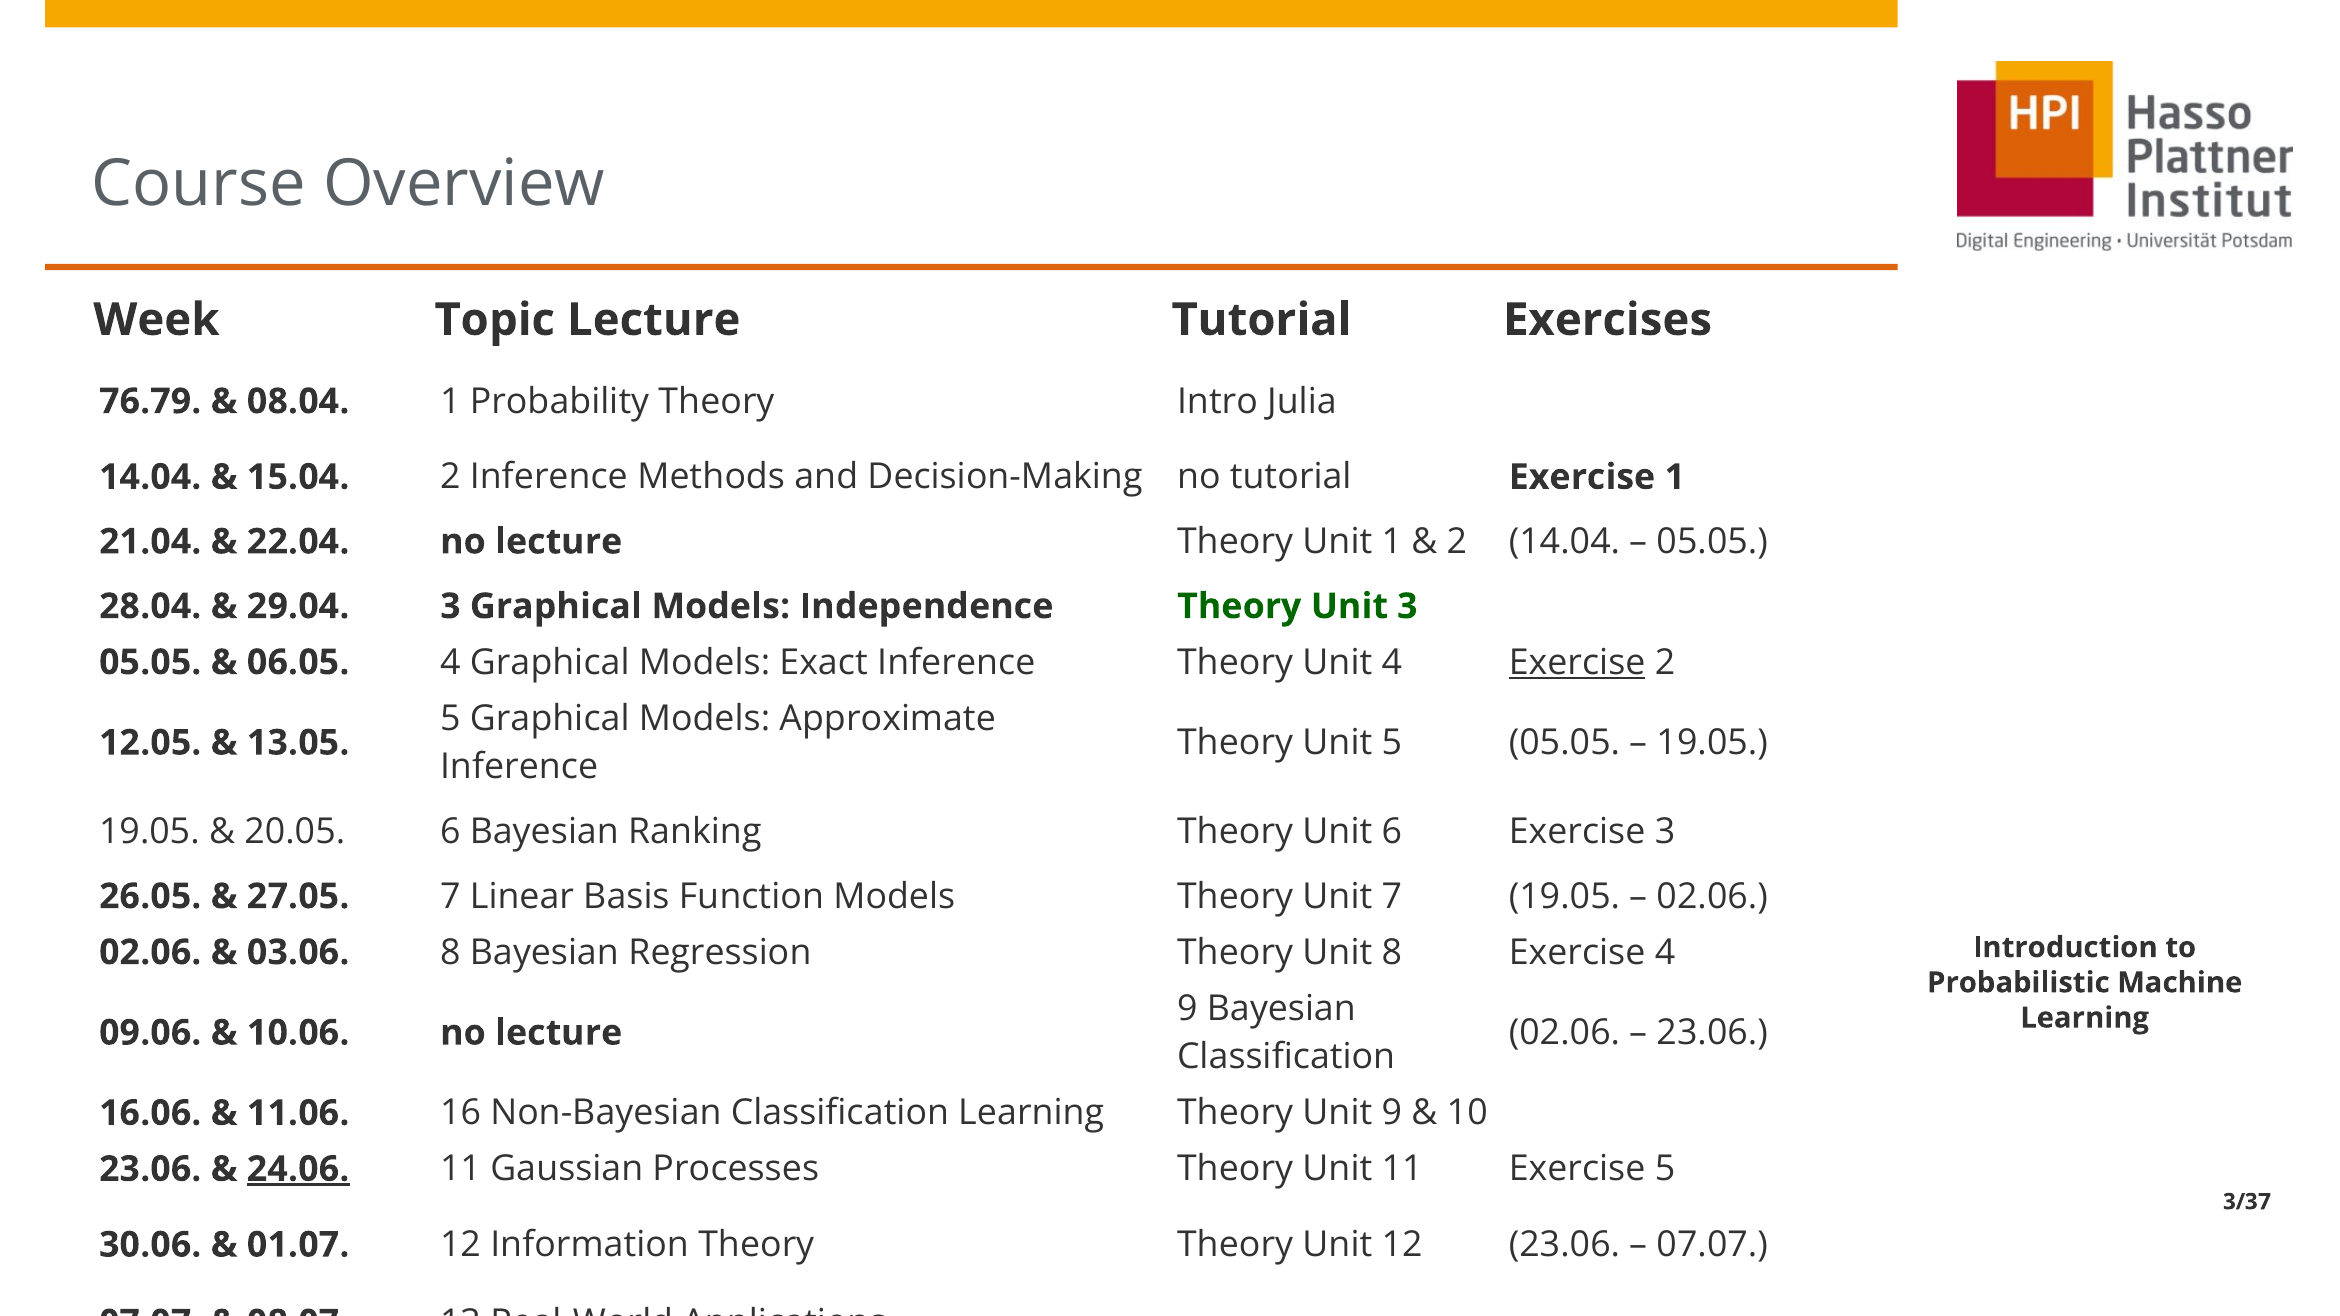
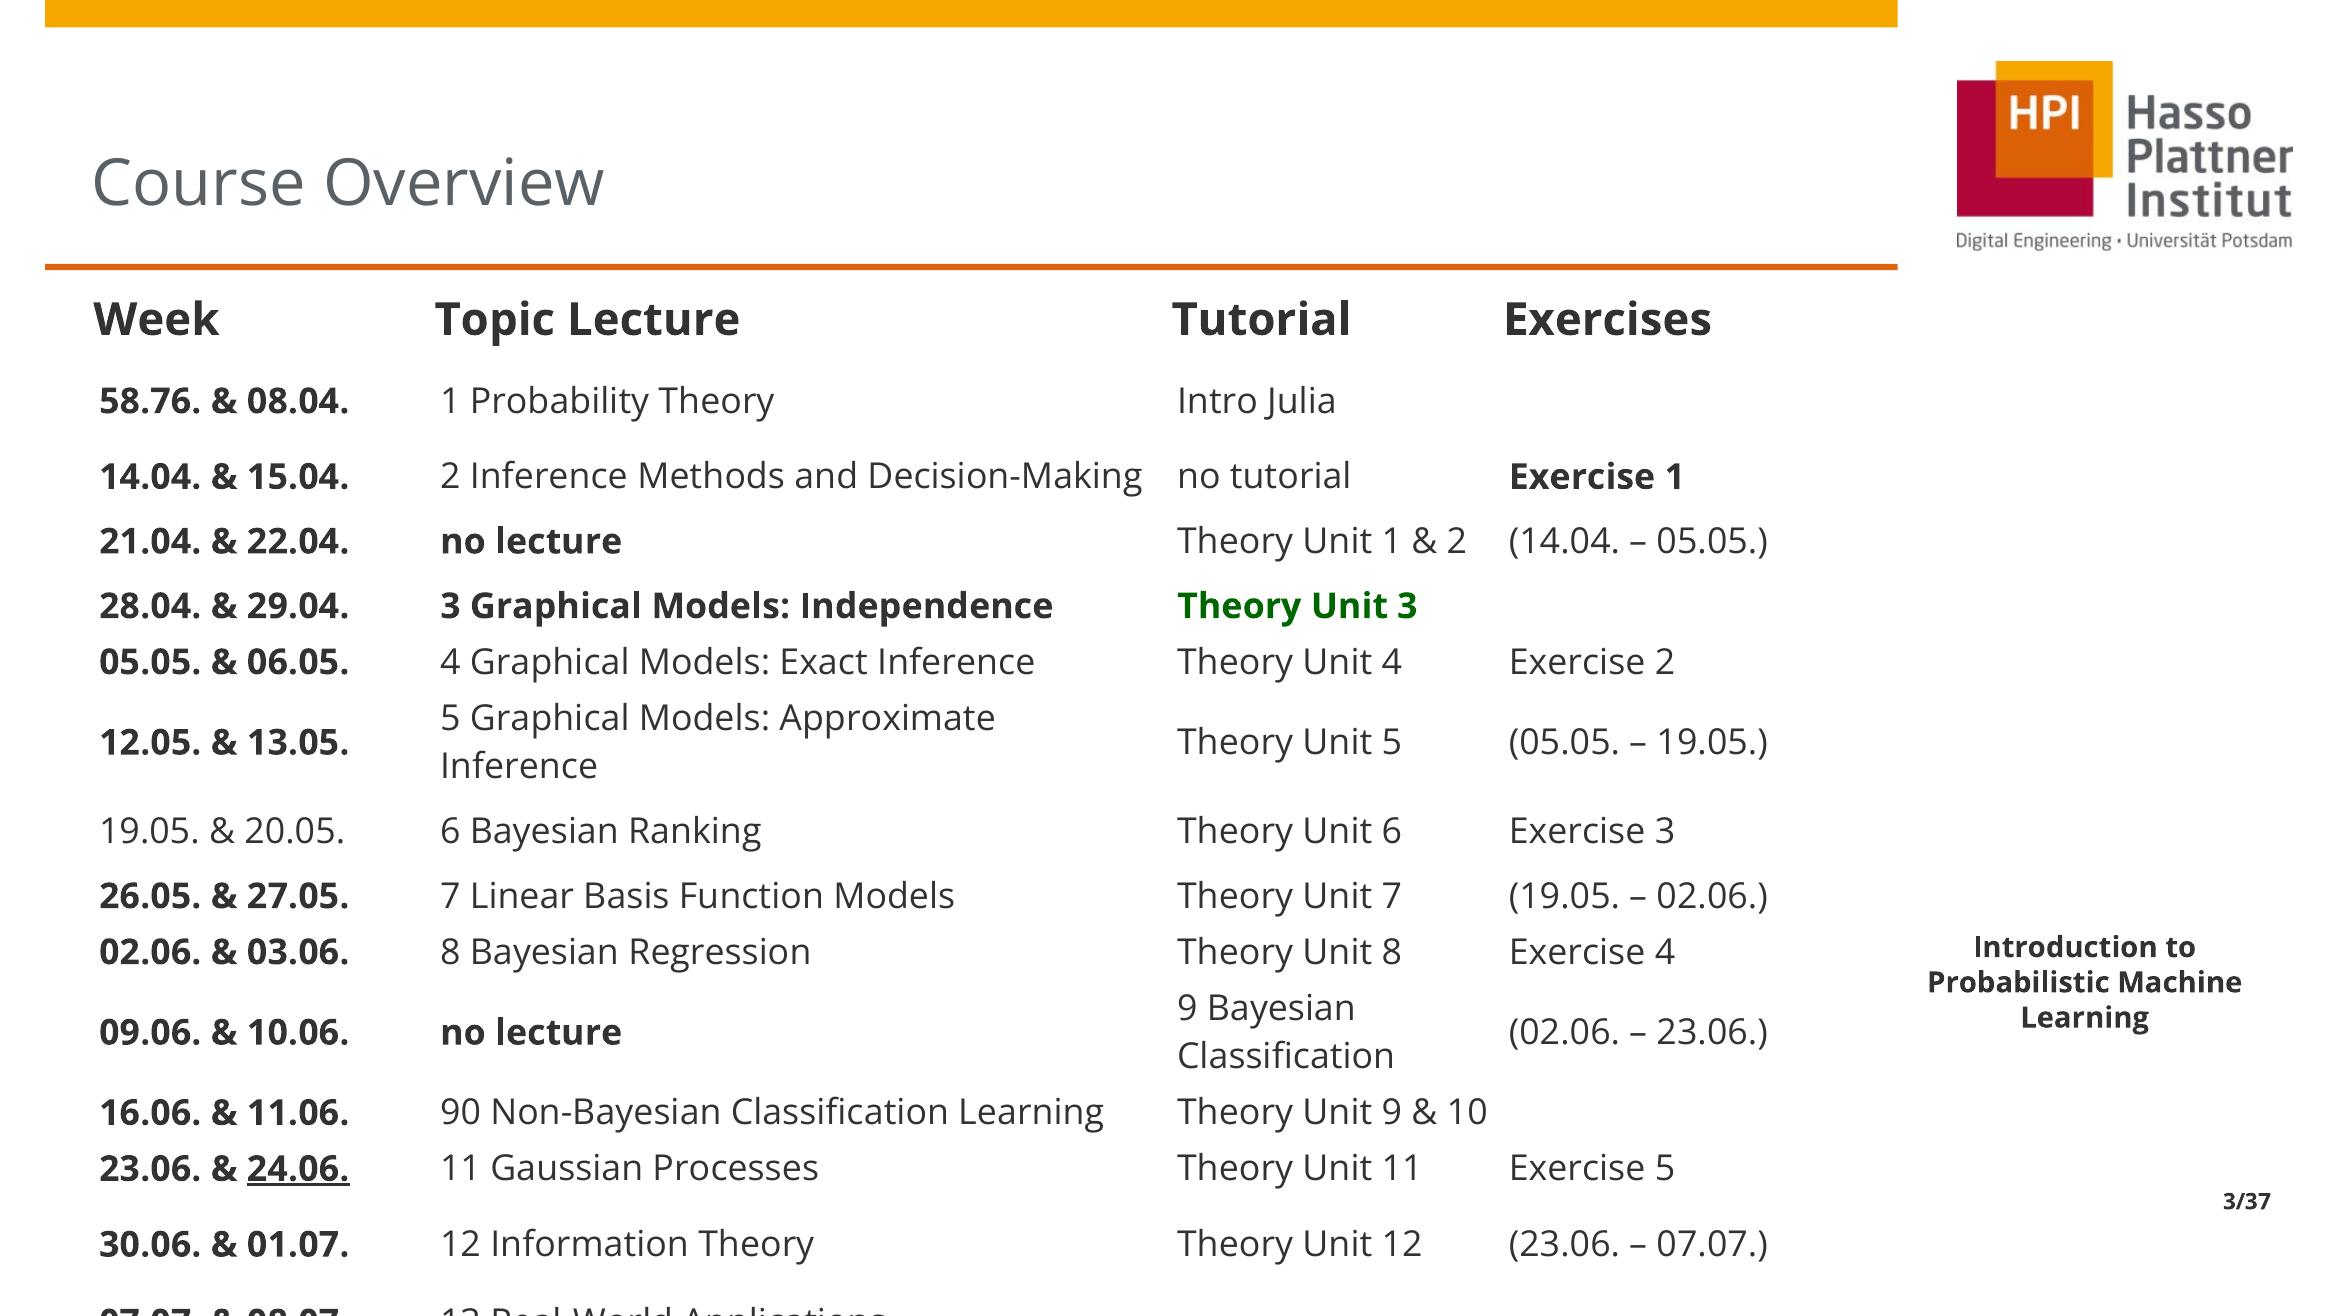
76.79: 76.79 -> 58.76
Exercise at (1577, 662) underline: present -> none
16: 16 -> 90
